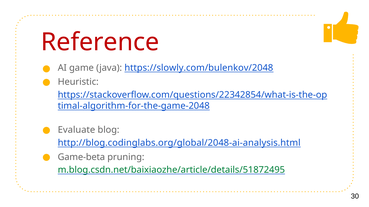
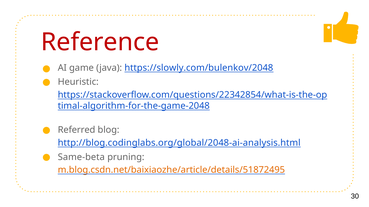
Evaluate: Evaluate -> Referred
Game-beta: Game-beta -> Same-beta
m.blog.csdn.net/baixiaozhe/article/details/51872495 colour: green -> orange
